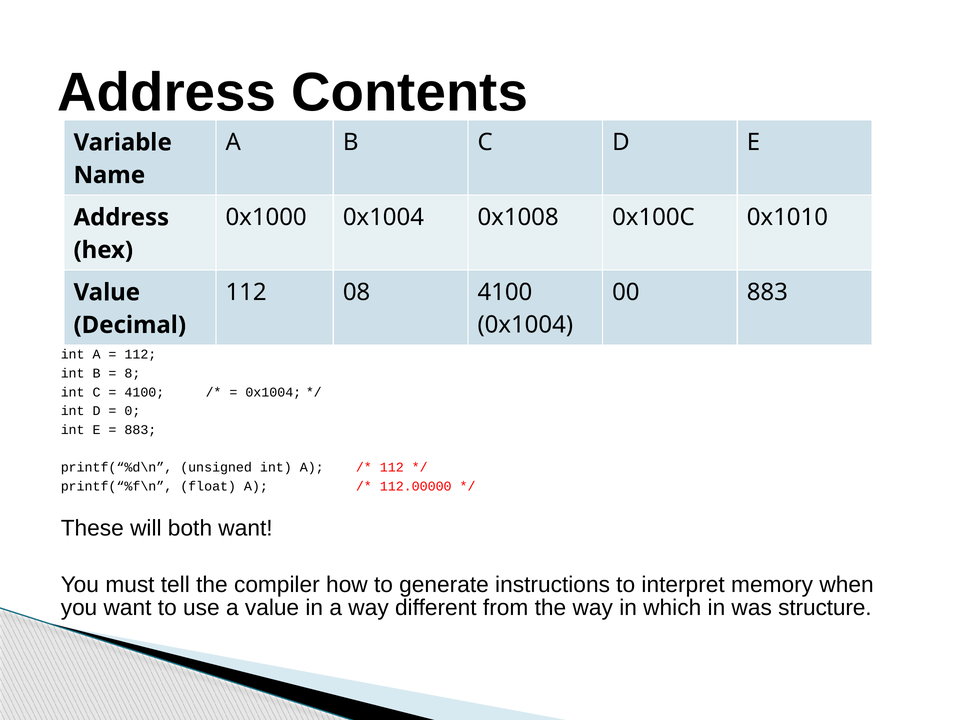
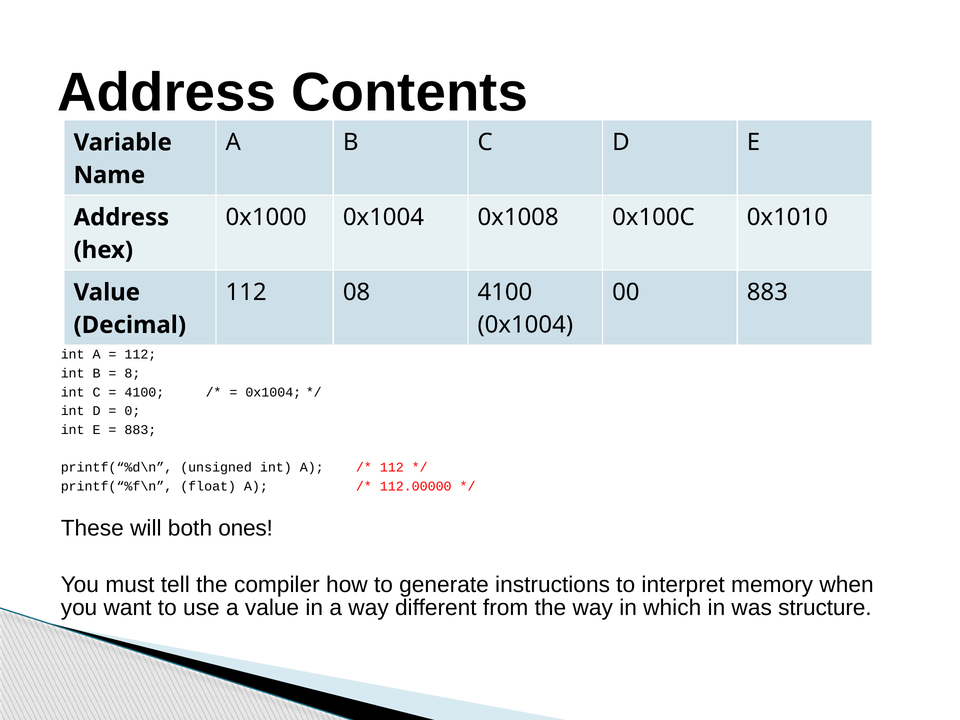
both want: want -> ones
